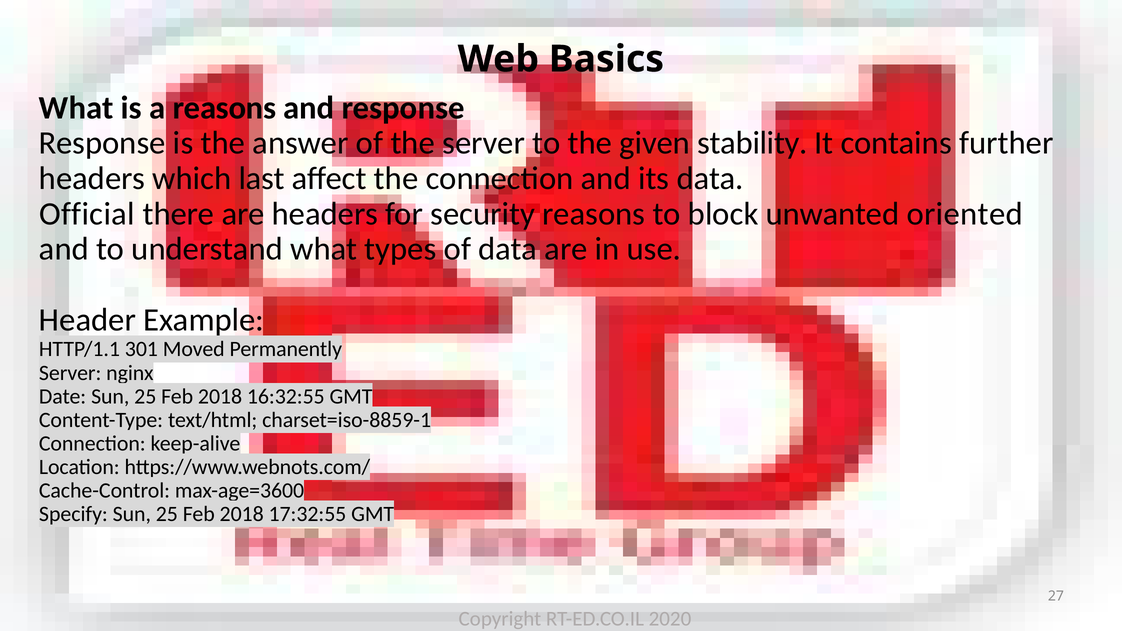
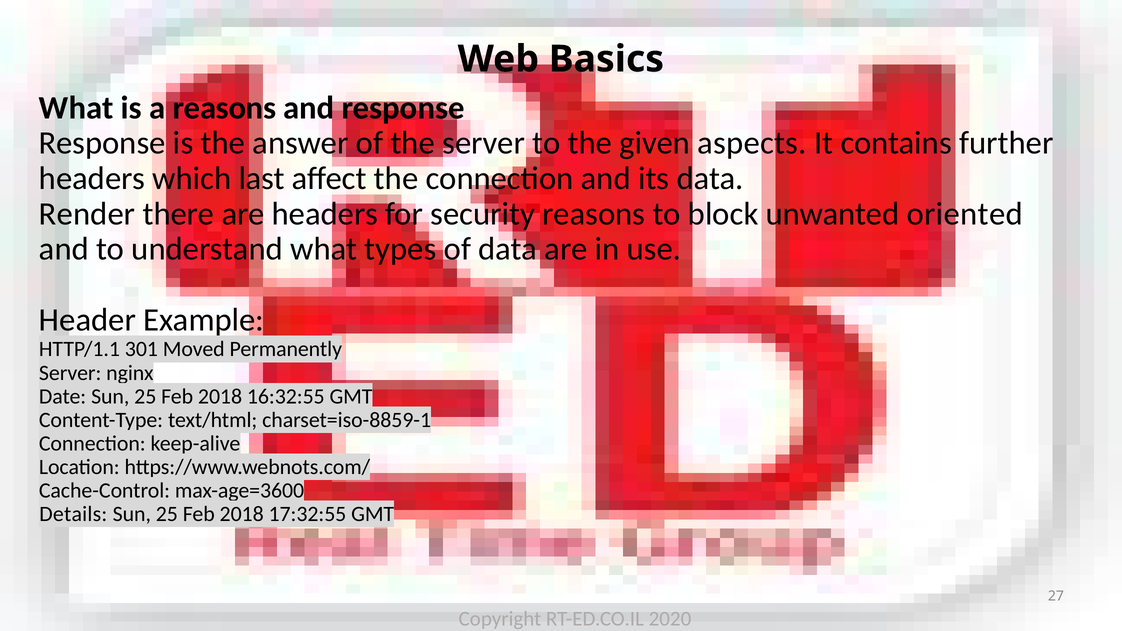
stability: stability -> aspects
Official: Official -> Render
Specify: Specify -> Details
